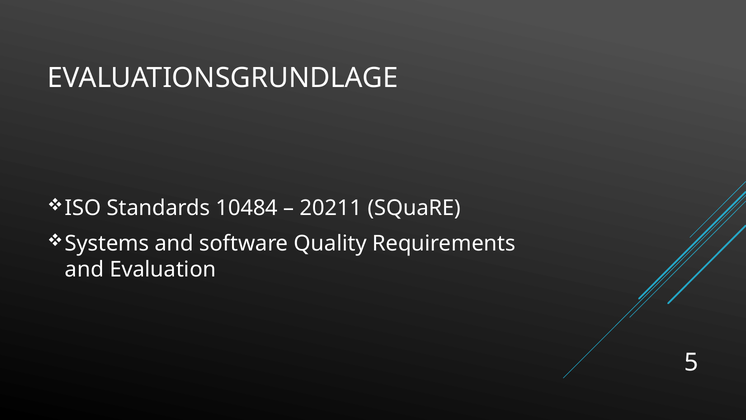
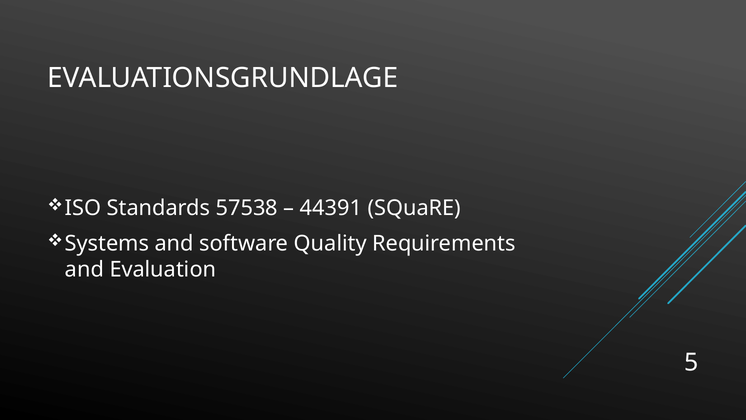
10484: 10484 -> 57538
20211: 20211 -> 44391
